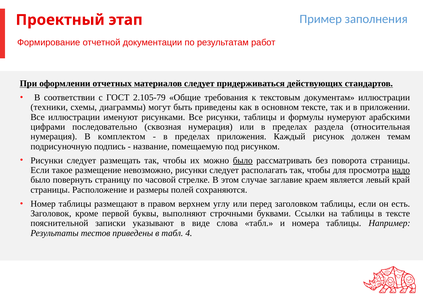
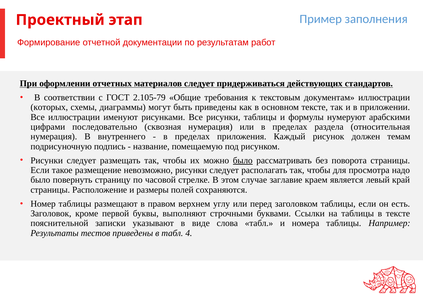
техники: техники -> которых
комплектом: комплектом -> внутреннего
надо underline: present -> none
